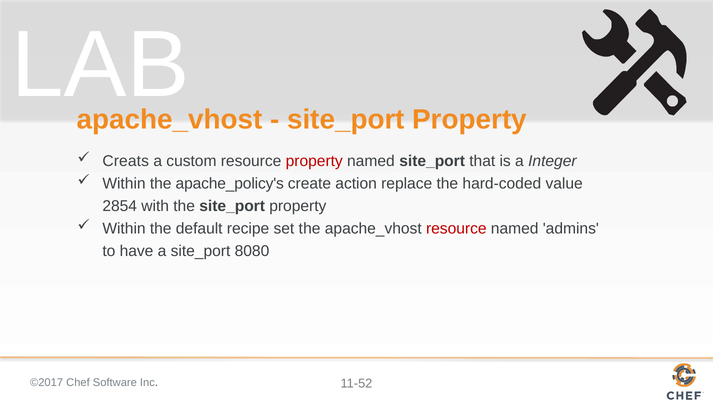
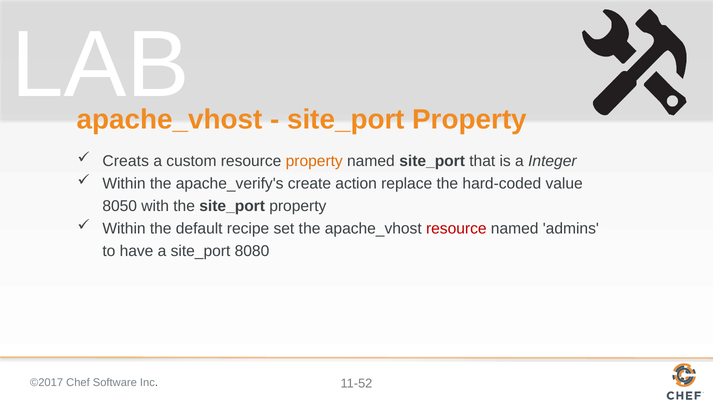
property at (314, 161) colour: red -> orange
apache_policy's: apache_policy's -> apache_verify's
2854: 2854 -> 8050
